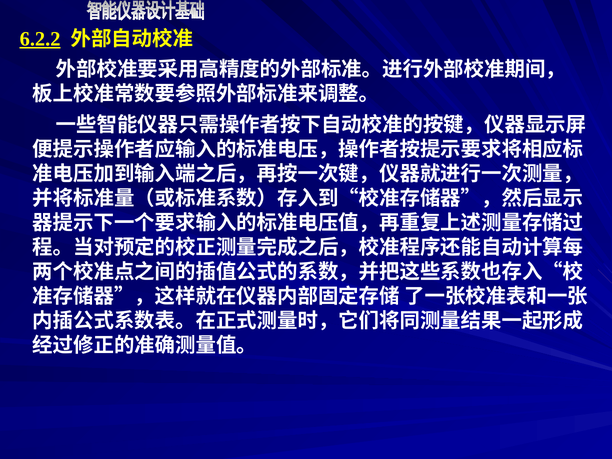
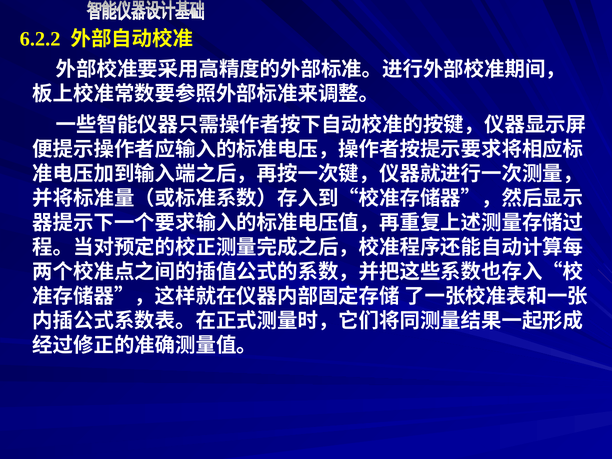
6.2.2 underline: present -> none
